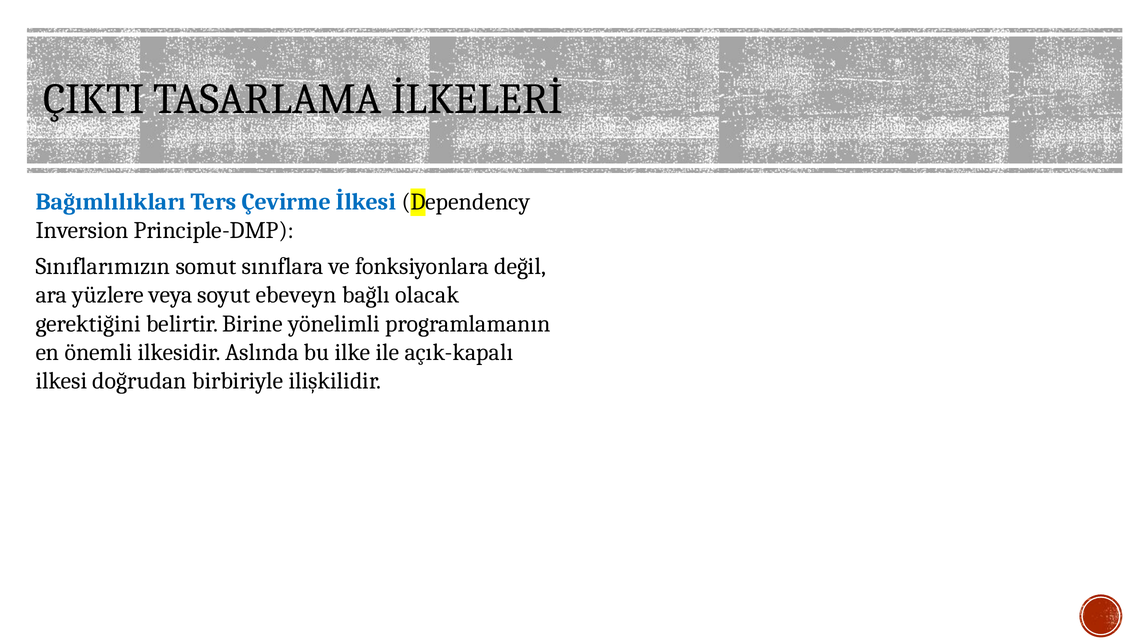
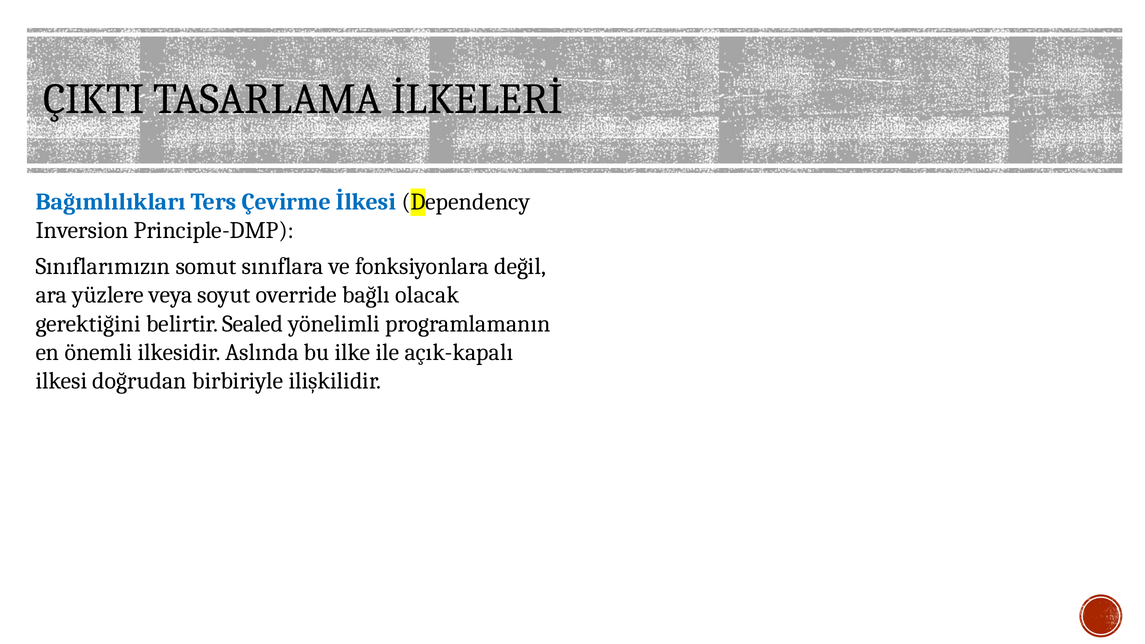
ebeveyn: ebeveyn -> override
Birine: Birine -> Sealed
